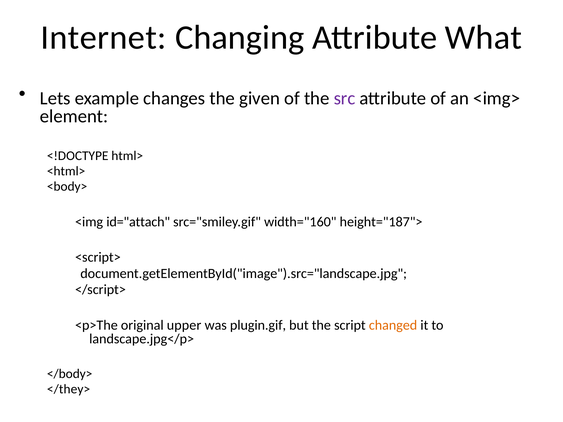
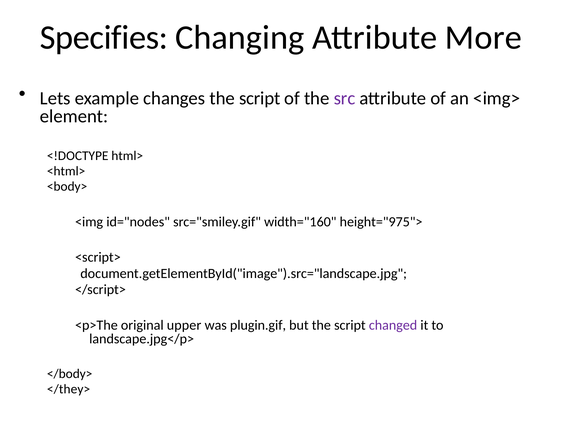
Internet: Internet -> Specifies
What: What -> More
changes the given: given -> script
id="attach: id="attach -> id="nodes
height="187">: height="187"> -> height="975">
changed colour: orange -> purple
